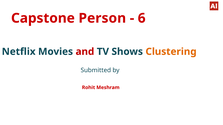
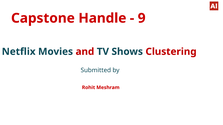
Person: Person -> Handle
6: 6 -> 9
Clustering colour: orange -> red
